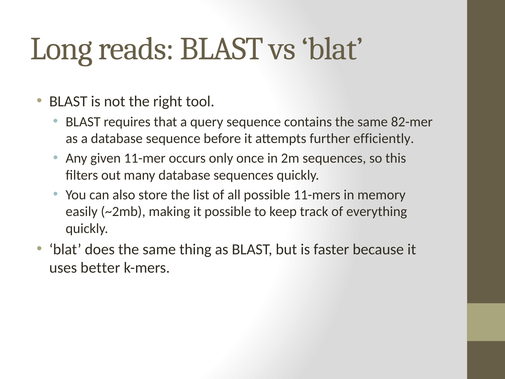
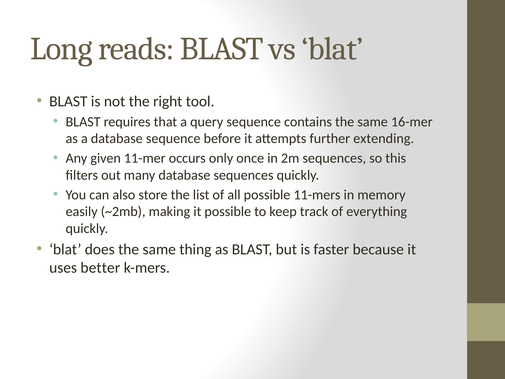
82-mer: 82-mer -> 16-mer
efficiently: efficiently -> extending
